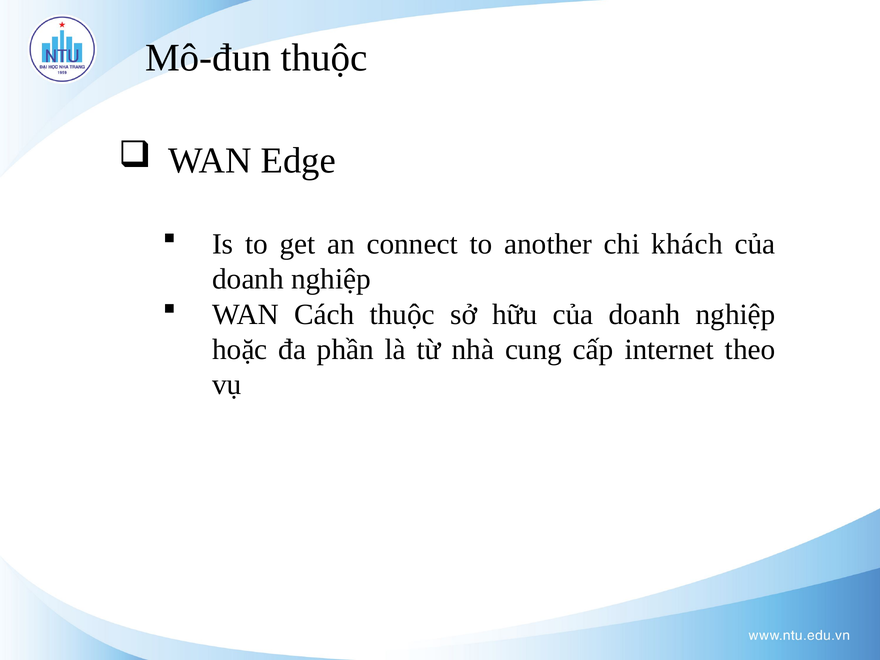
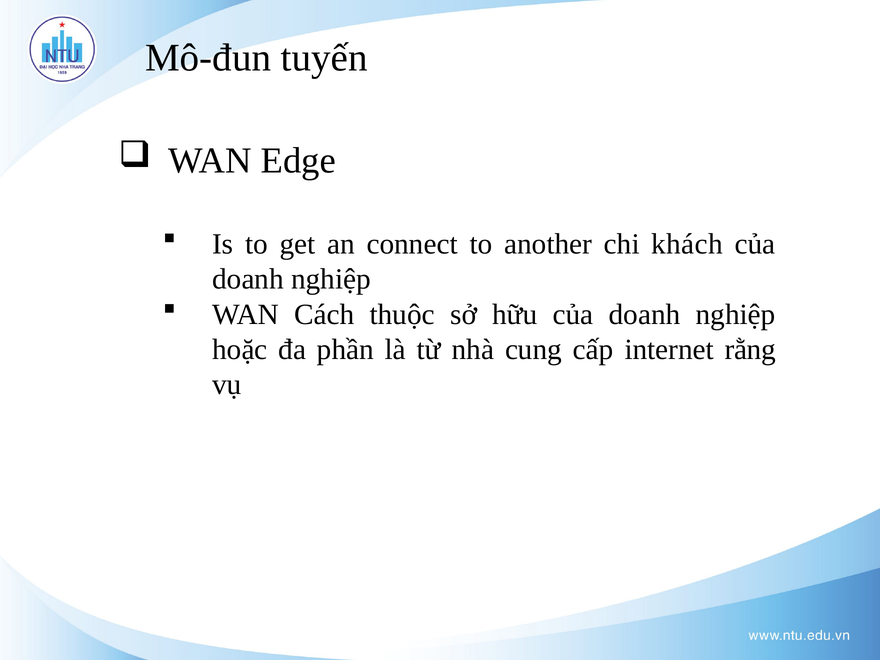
Mô-đun thuộc: thuộc -> tuyến
theo: theo -> rằng
